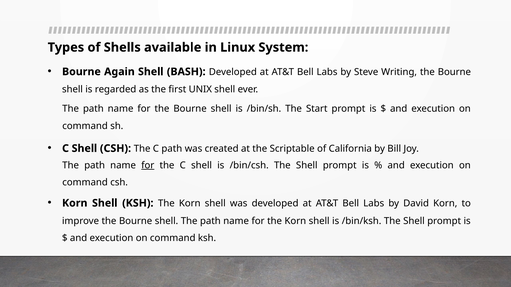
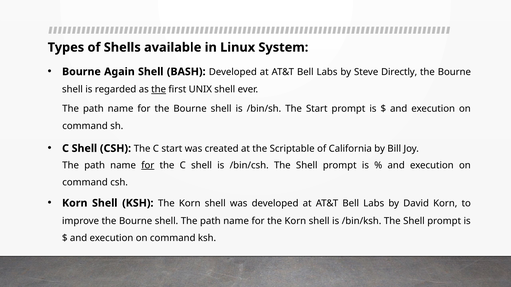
Writing: Writing -> Directly
the at (159, 90) underline: none -> present
C path: path -> start
